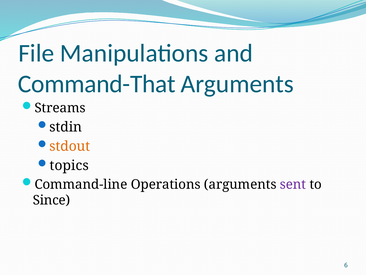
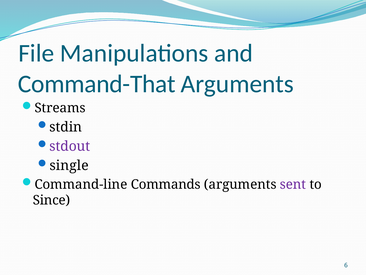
stdout colour: orange -> purple
topics: topics -> single
Operations: Operations -> Commands
